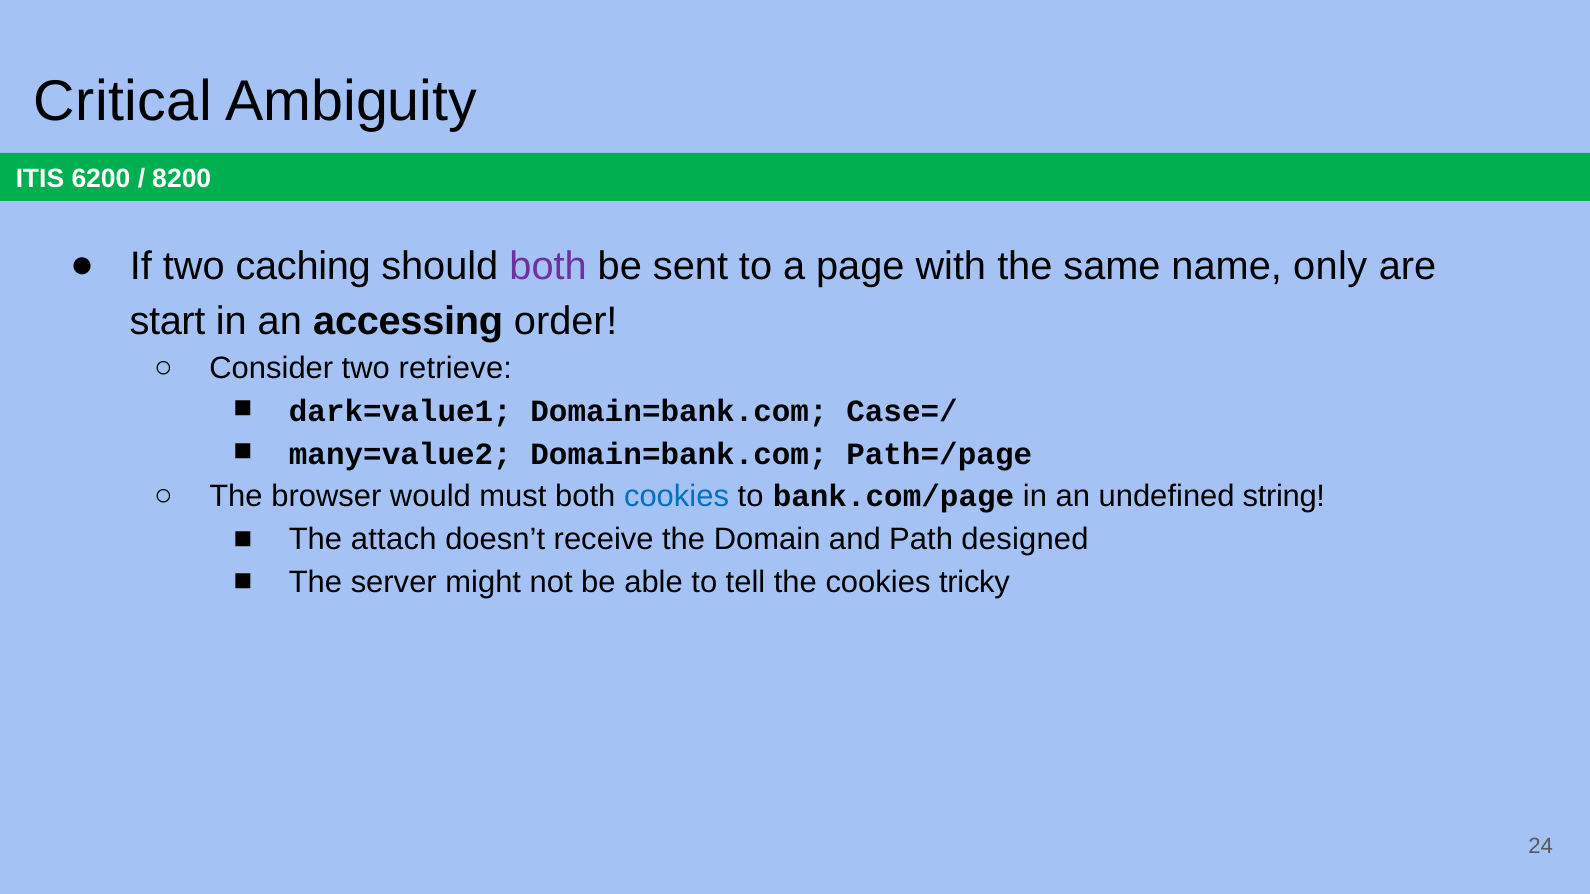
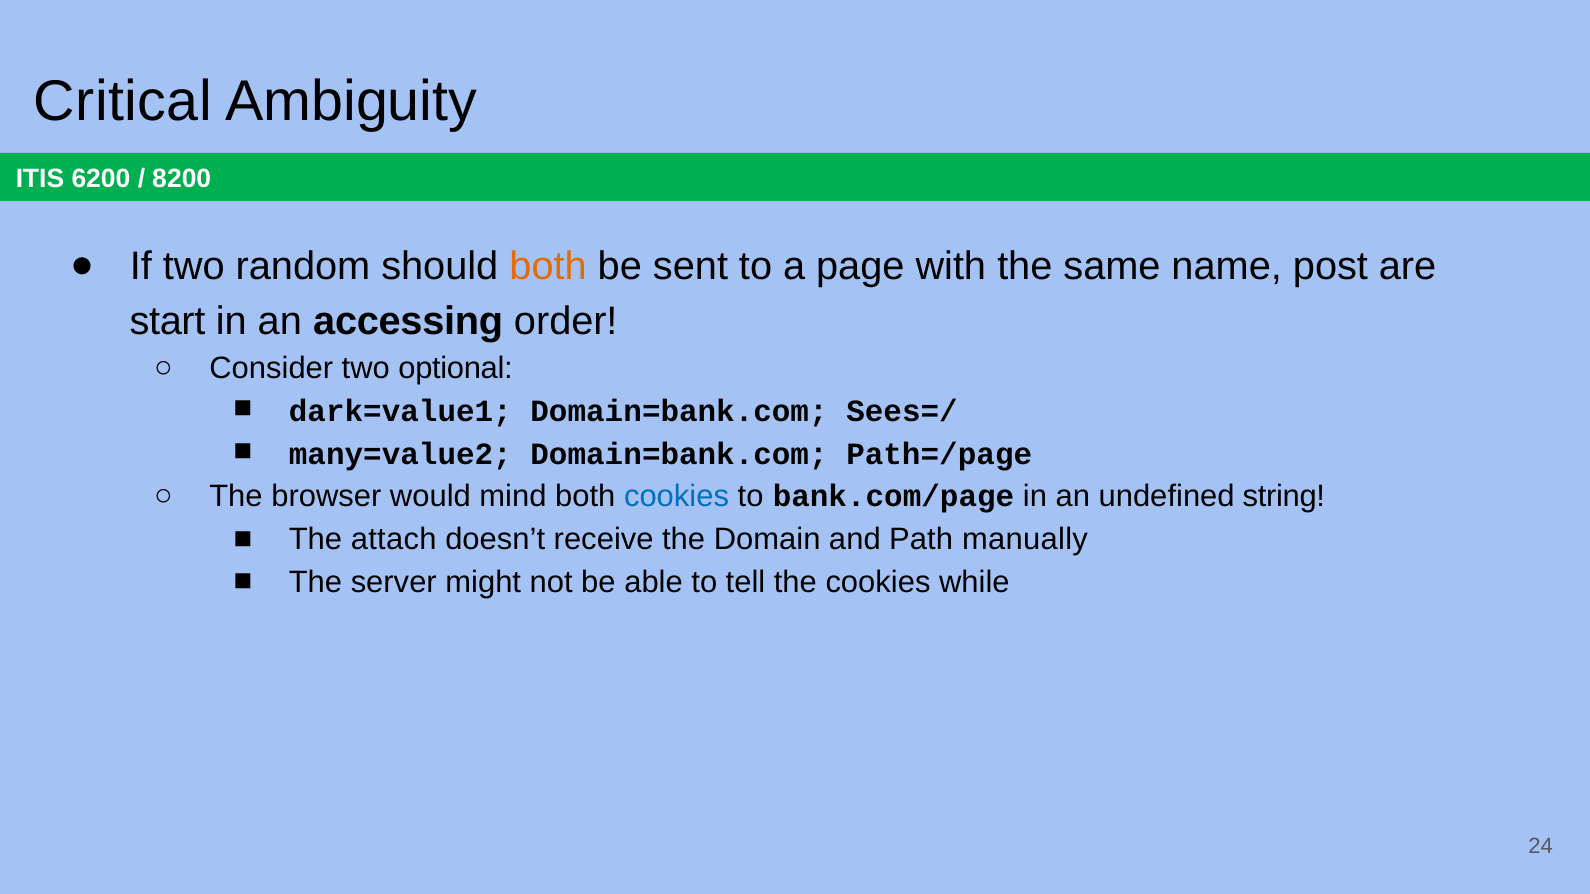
caching: caching -> random
both at (548, 266) colour: purple -> orange
only: only -> post
retrieve: retrieve -> optional
Case=/: Case=/ -> Sees=/
must: must -> mind
designed: designed -> manually
tricky: tricky -> while
